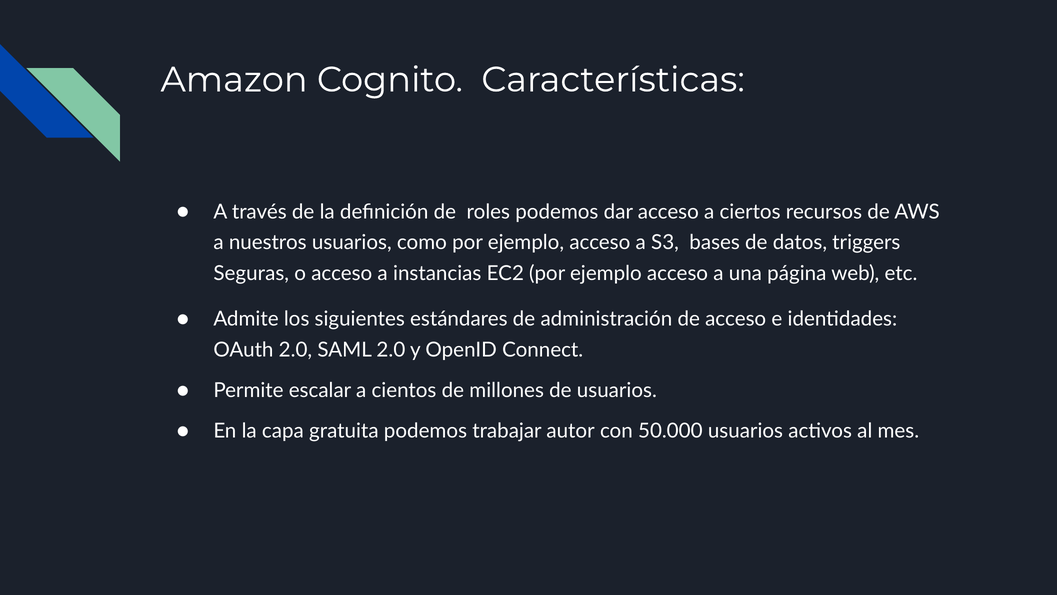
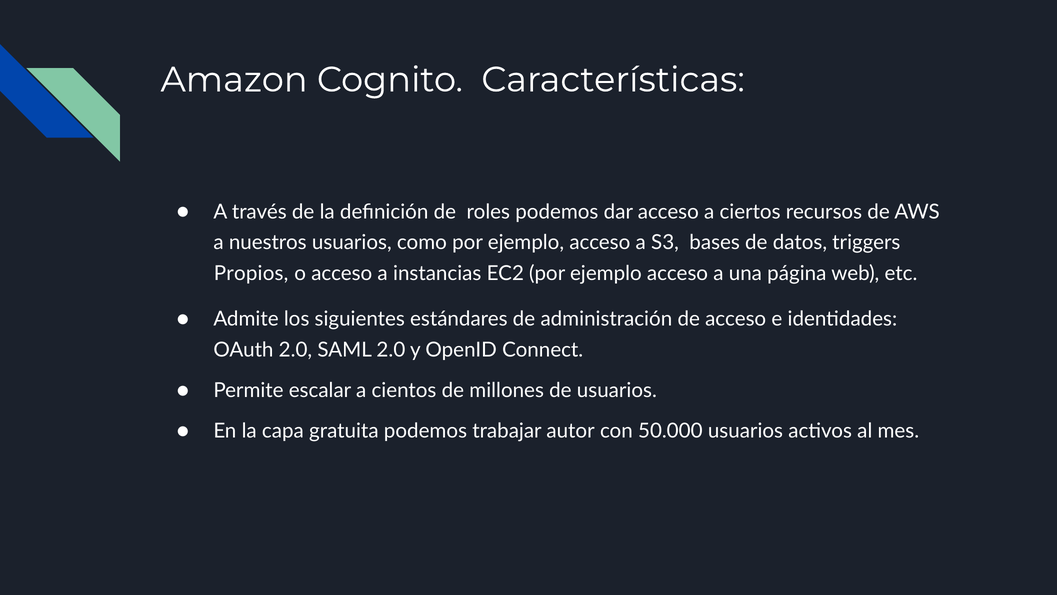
Seguras: Seguras -> Propios
